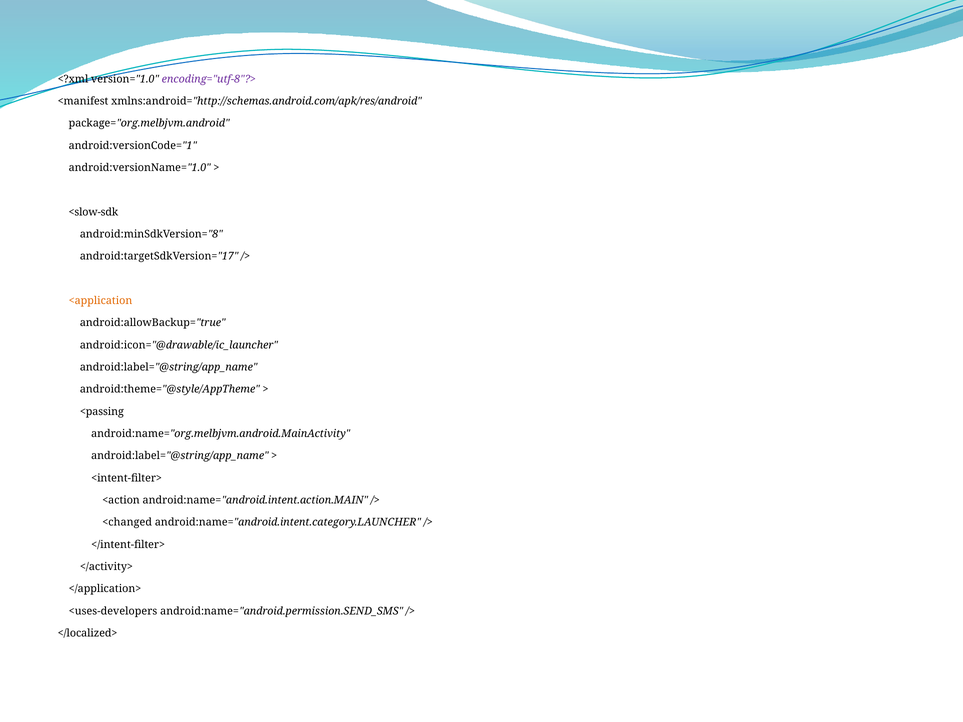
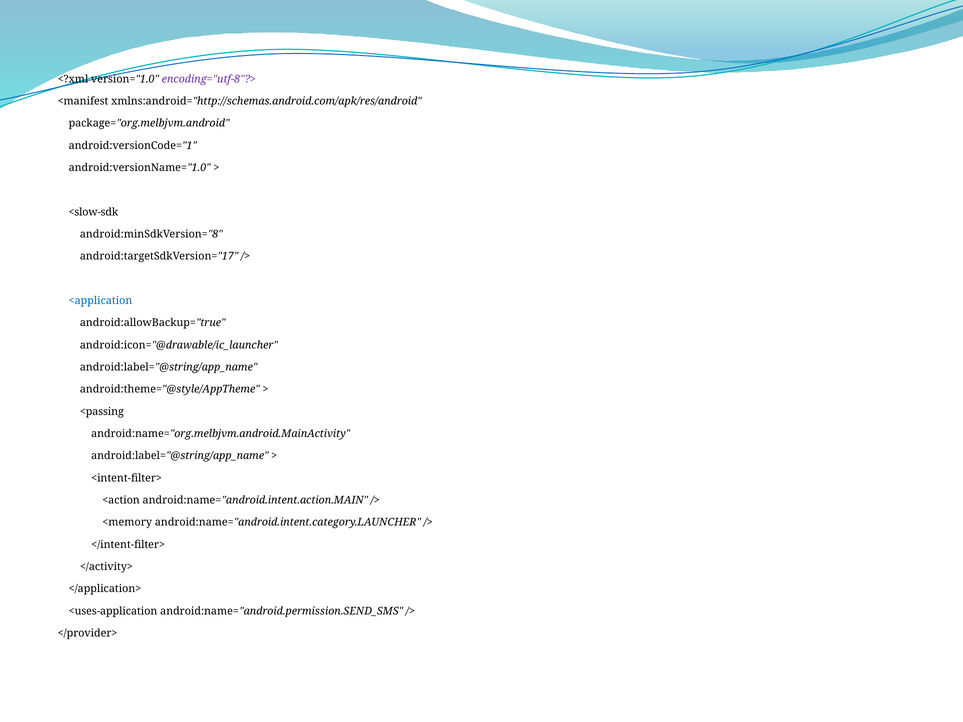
<application colour: orange -> blue
<changed: <changed -> <memory
<uses-developers: <uses-developers -> <uses-application
</localized>: </localized> -> </provider>
